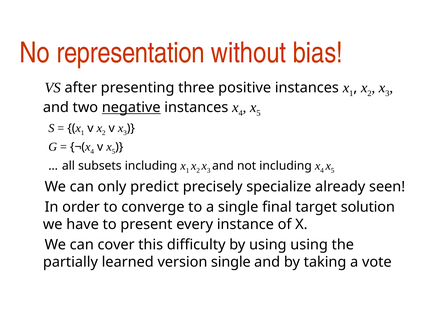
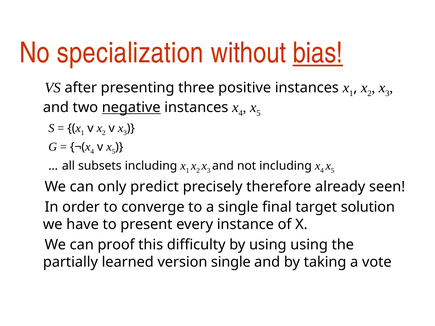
representation: representation -> specialization
bias underline: none -> present
specialize: specialize -> therefore
cover: cover -> proof
